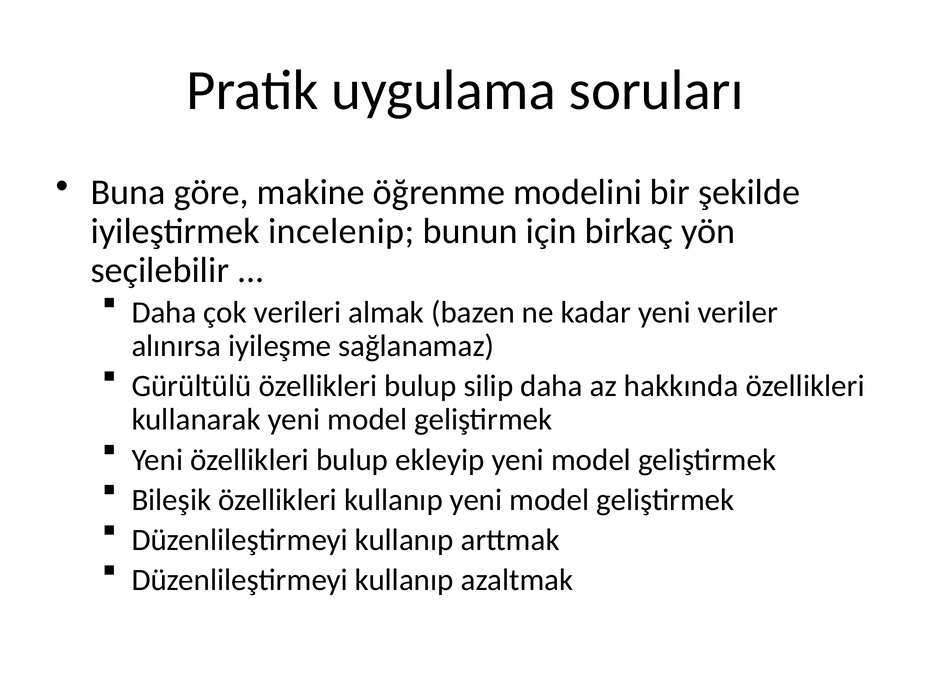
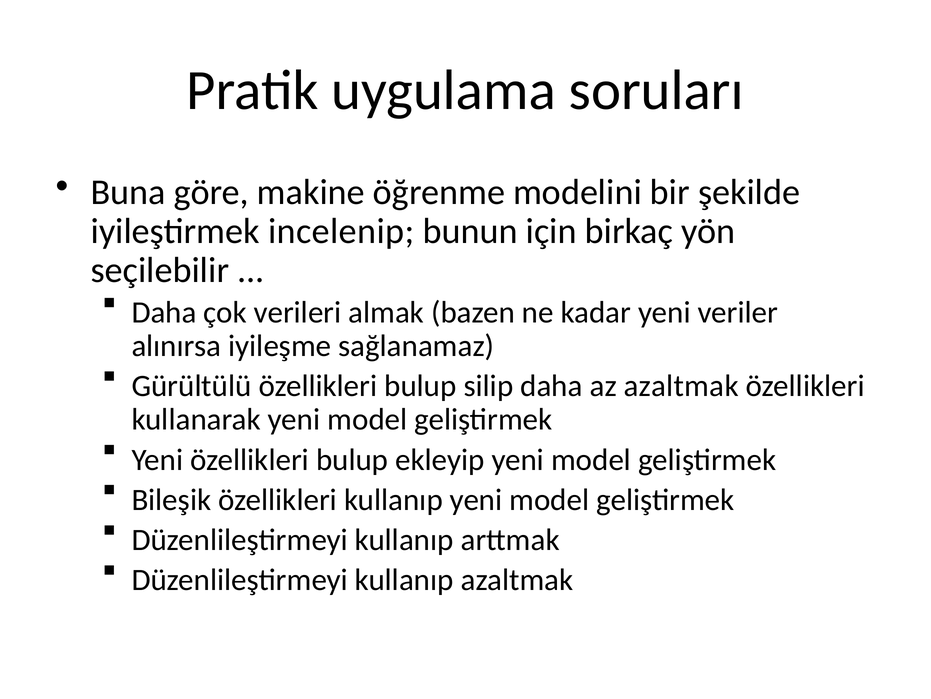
az hakkında: hakkında -> azaltmak
